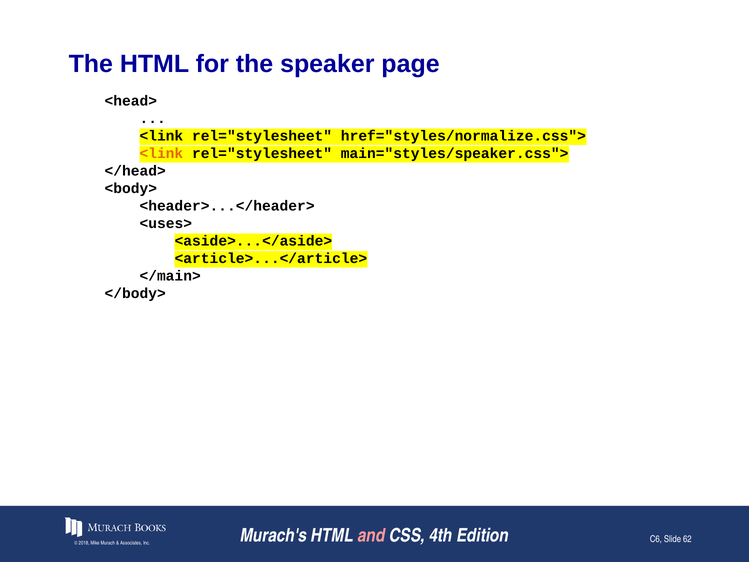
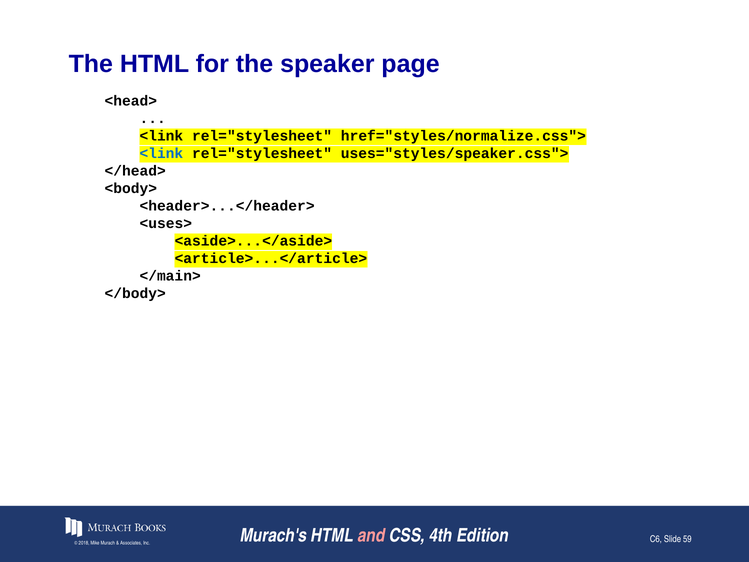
<link at (161, 153) colour: orange -> blue
main="styles/speaker.css">: main="styles/speaker.css"> -> uses="styles/speaker.css">
62: 62 -> 59
